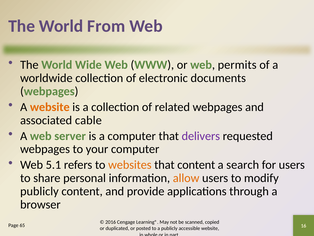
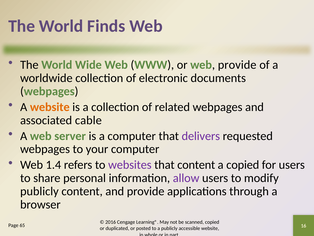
From: From -> Finds
web permits: permits -> provide
5.1: 5.1 -> 1.4
websites colour: orange -> purple
a search: search -> copied
allow colour: orange -> purple
